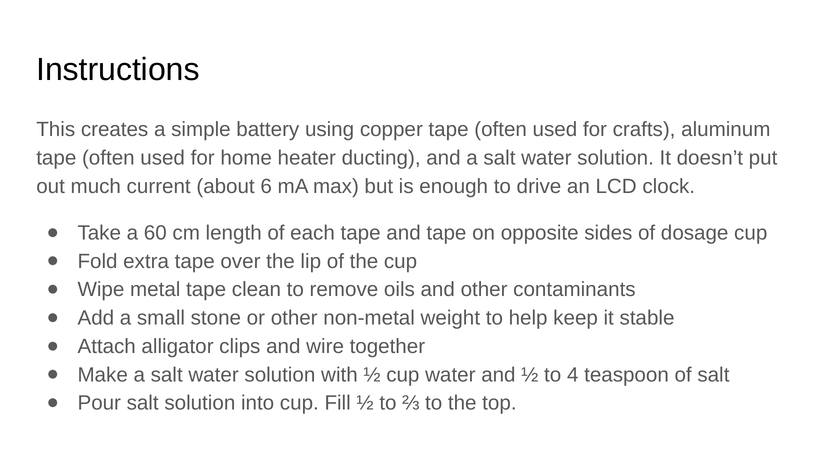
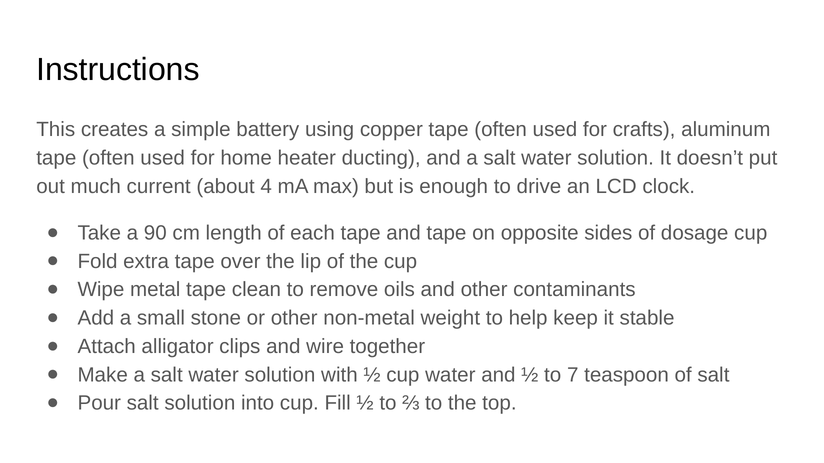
6: 6 -> 4
60: 60 -> 90
4: 4 -> 7
